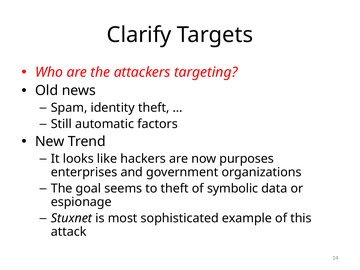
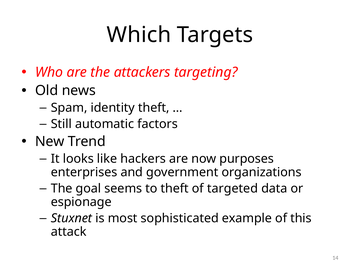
Clarify: Clarify -> Which
symbolic: symbolic -> targeted
